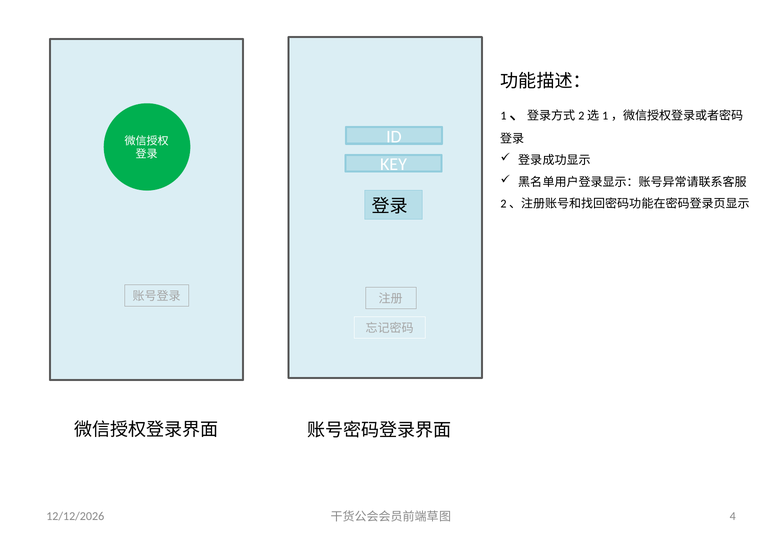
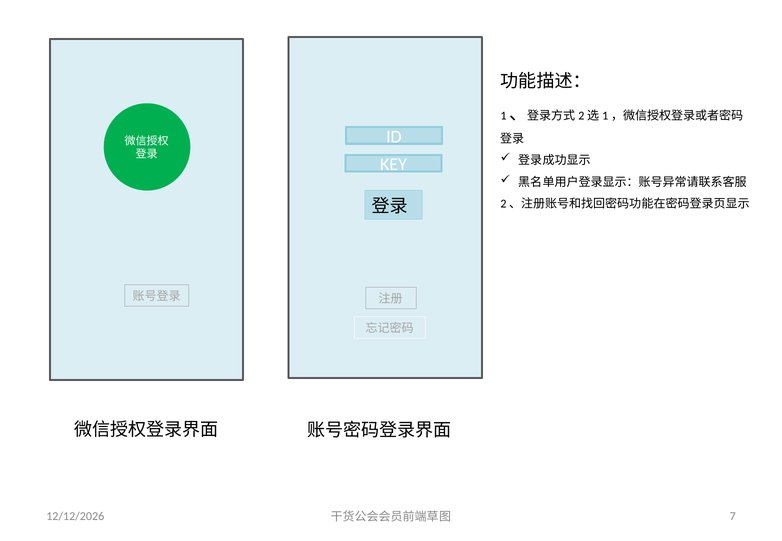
4: 4 -> 7
